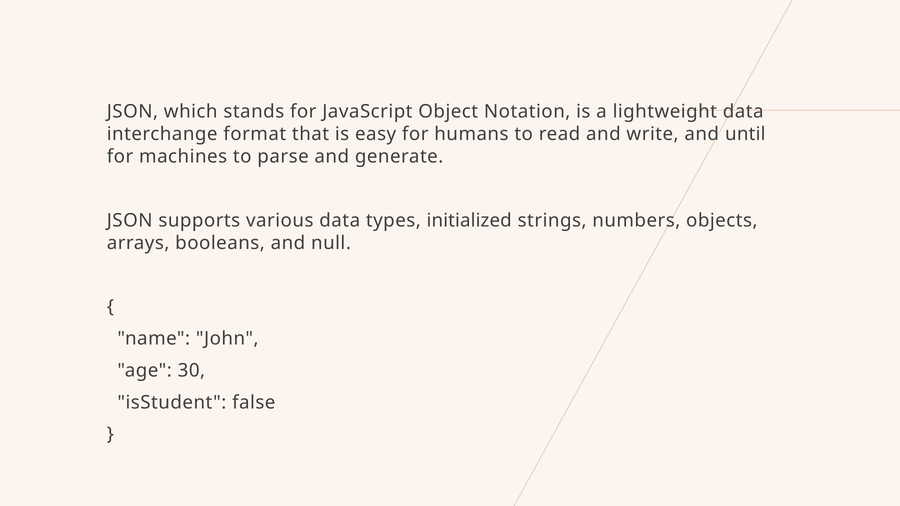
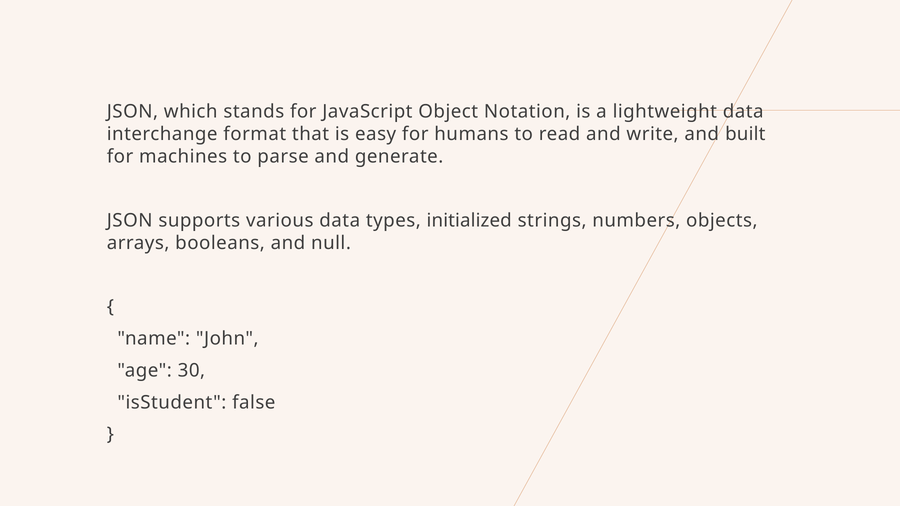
until: until -> built
